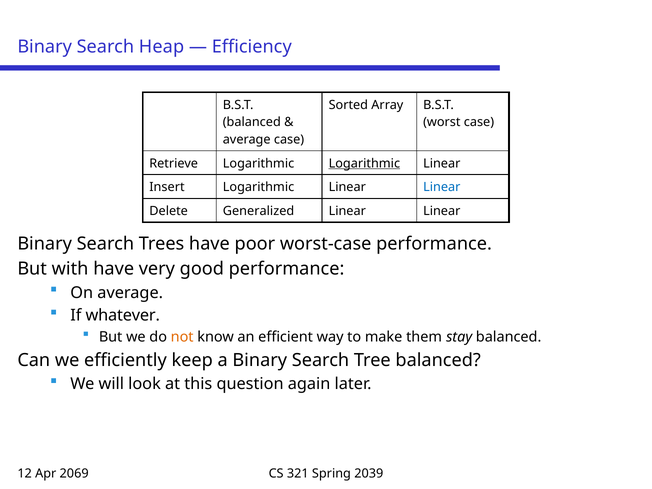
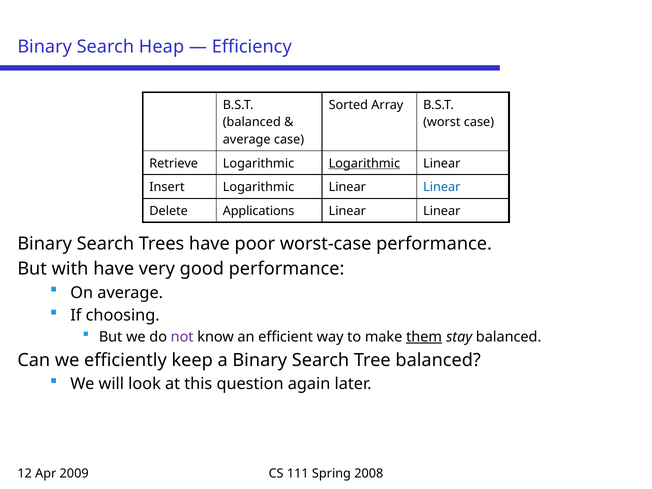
Generalized: Generalized -> Applications
whatever: whatever -> choosing
not colour: orange -> purple
them underline: none -> present
2069: 2069 -> 2009
321: 321 -> 111
2039: 2039 -> 2008
